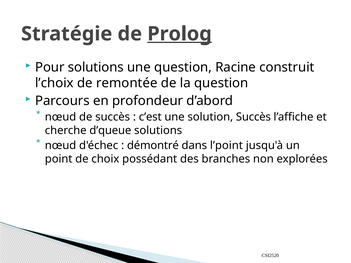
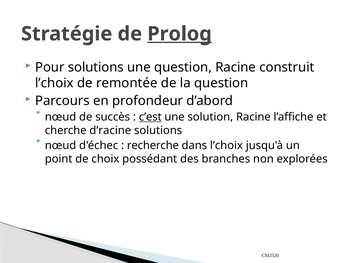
c’est underline: none -> present
solution Succès: Succès -> Racine
d’queue: d’queue -> d’racine
démontré: démontré -> recherche
dans l’point: l’point -> l’choix
